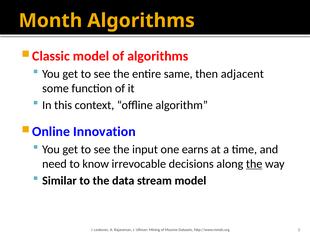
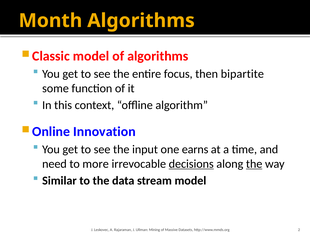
same: same -> focus
adjacent: adjacent -> bipartite
know: know -> more
decisions underline: none -> present
